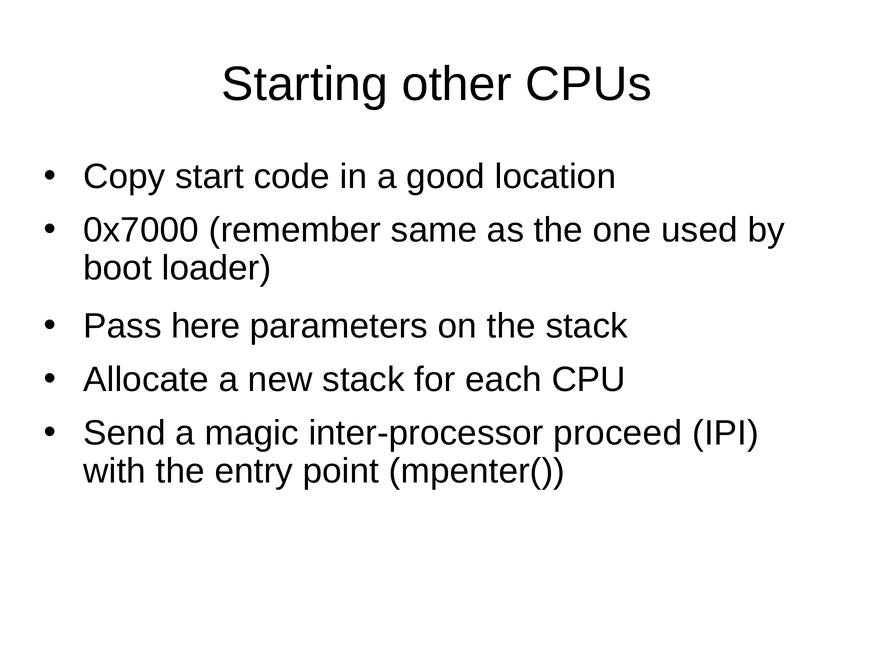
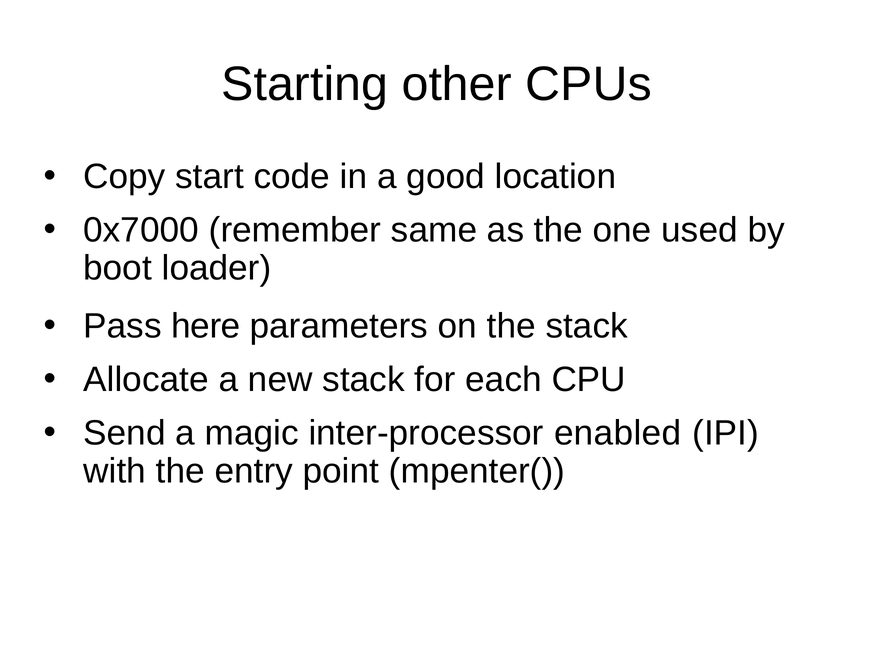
proceed: proceed -> enabled
